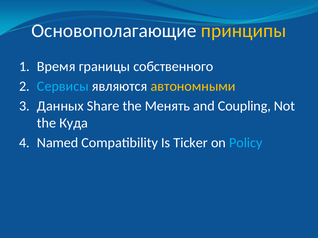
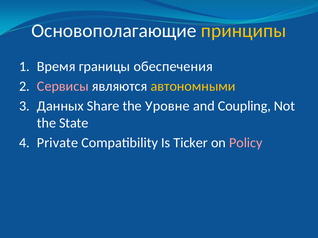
собственного: собственного -> обеспечения
Сервисы colour: light blue -> pink
Менять: Менять -> Уровне
Куда: Куда -> State
Named: Named -> Private
Policy colour: light blue -> pink
